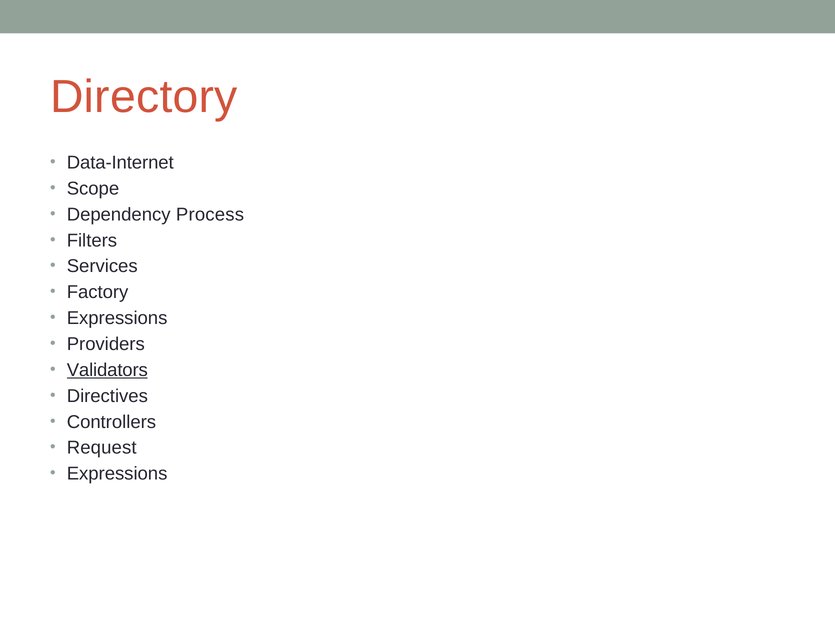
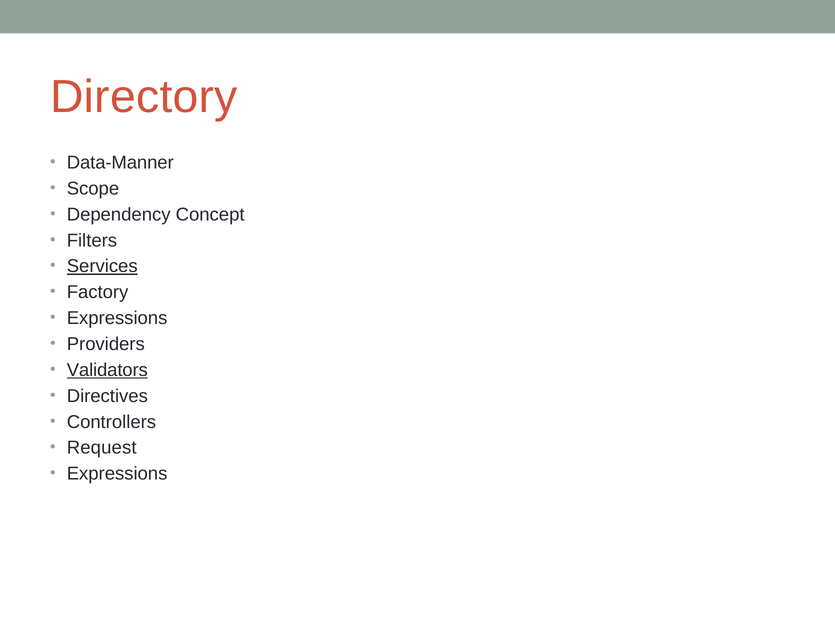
Data-Internet: Data-Internet -> Data-Manner
Process: Process -> Concept
Services underline: none -> present
